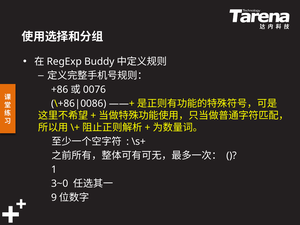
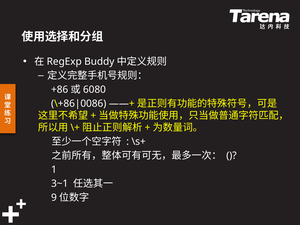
0076: 0076 -> 6080
3~0: 3~0 -> 3~1
